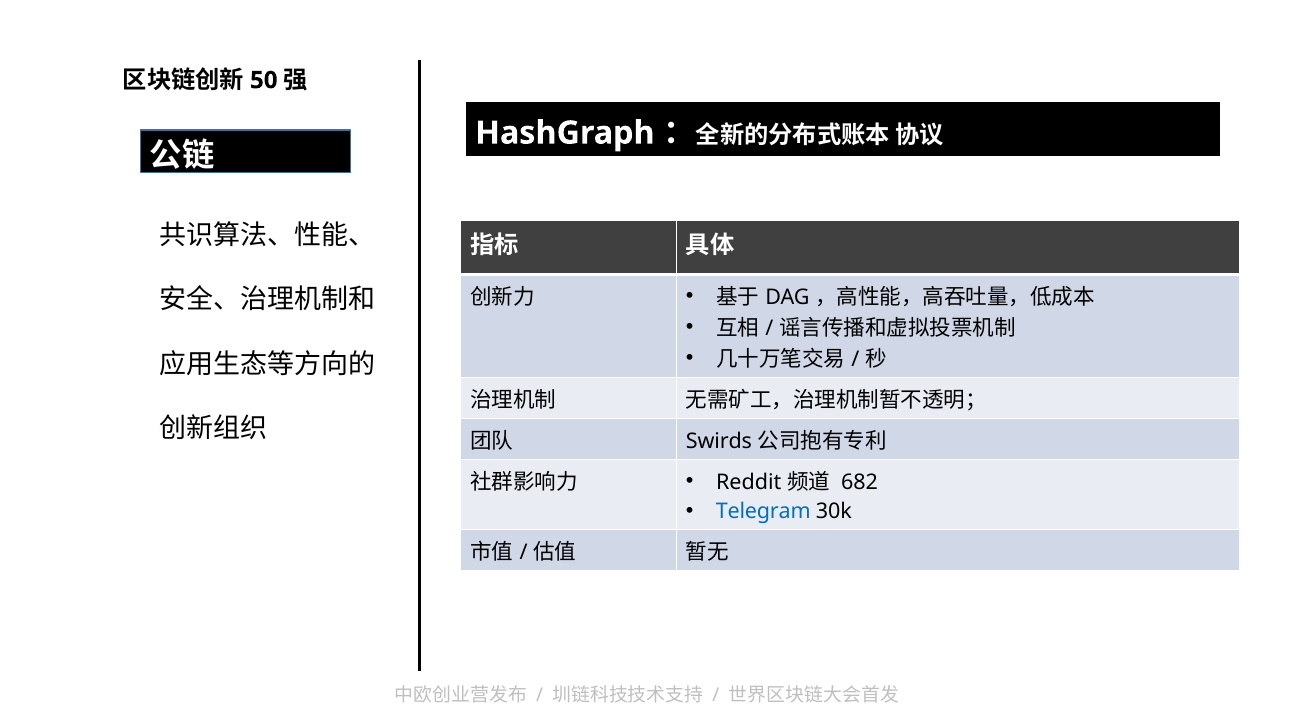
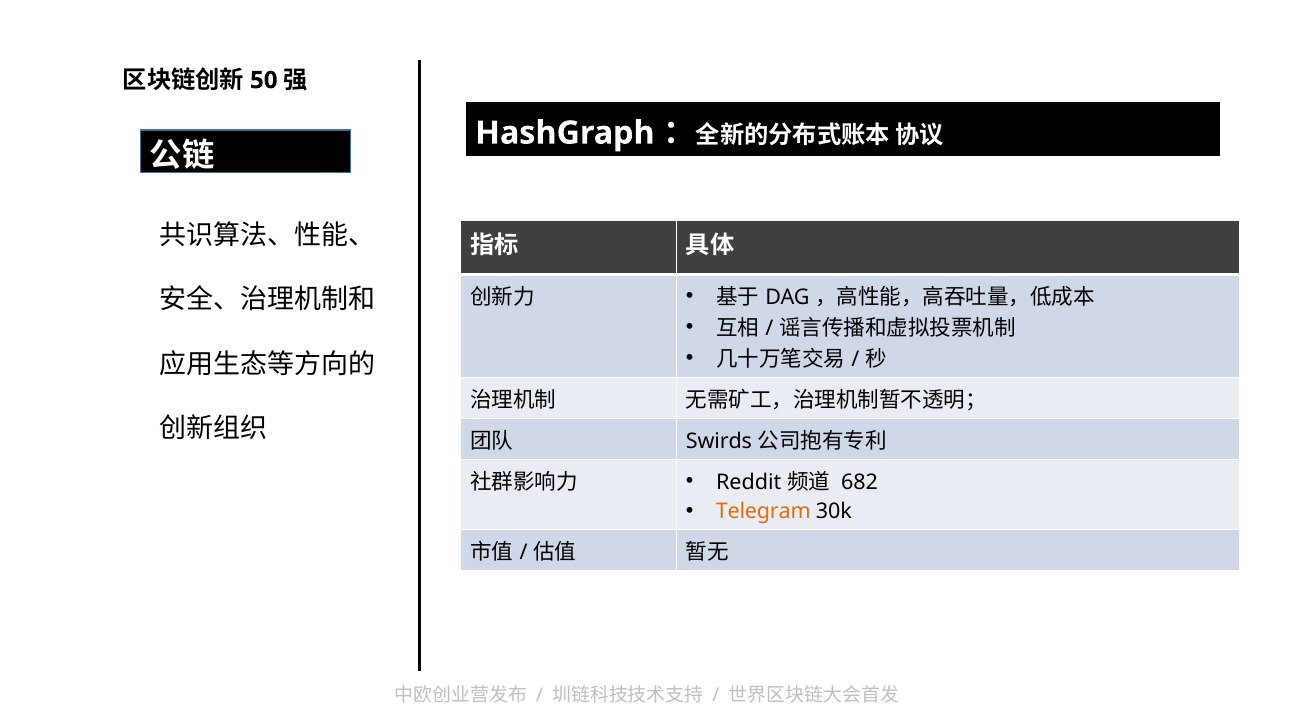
Telegram colour: blue -> orange
